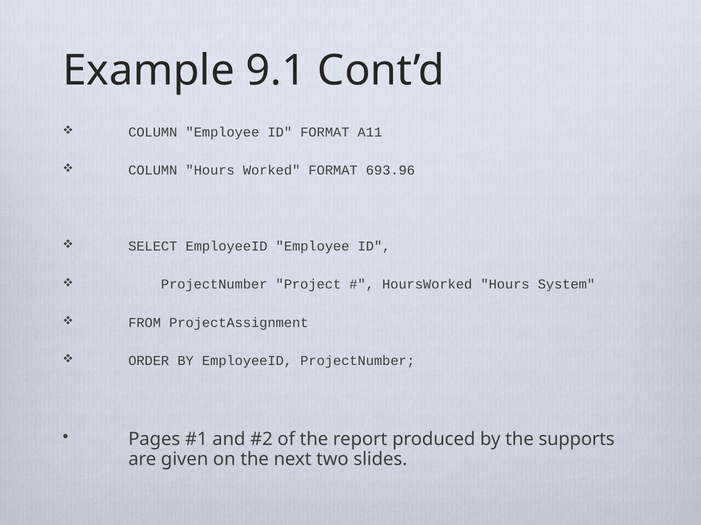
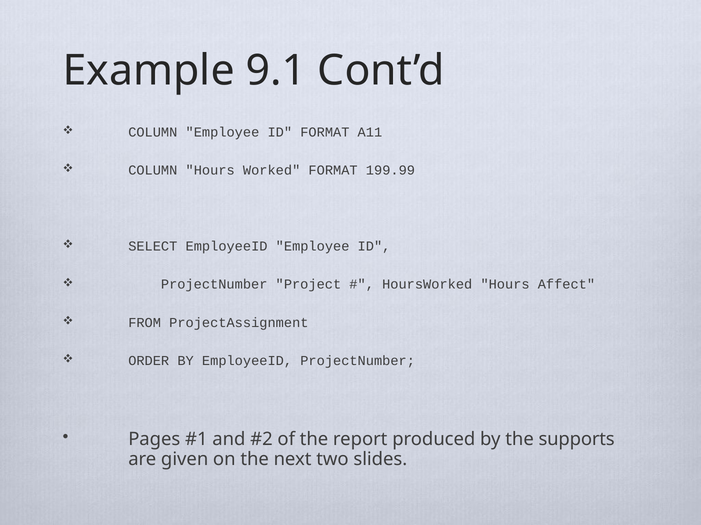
693.96: 693.96 -> 199.99
System: System -> Affect
